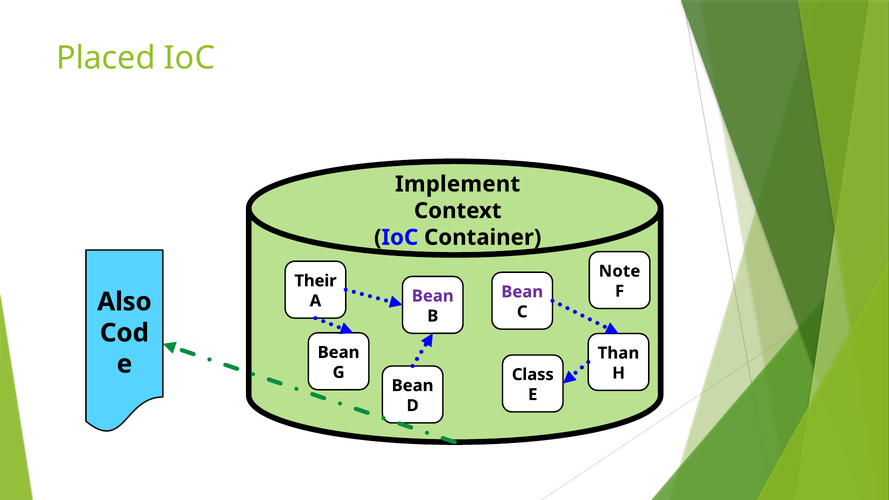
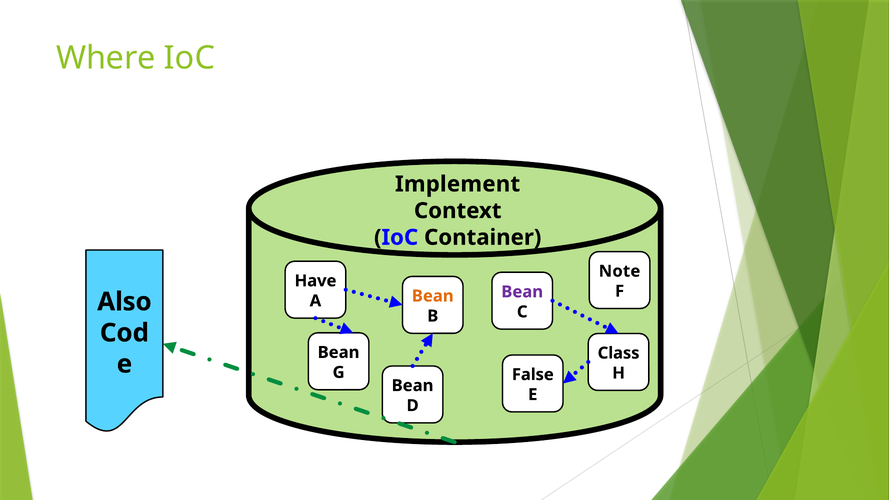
Placed: Placed -> Where
Their: Their -> Have
Bean at (433, 296) colour: purple -> orange
Than: Than -> Class
Class: Class -> False
